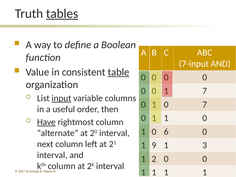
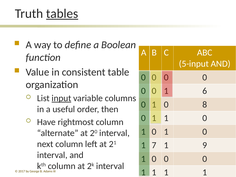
7-input: 7-input -> 5-input
table underline: present -> none
7 at (205, 91): 7 -> 6
0 7: 7 -> 8
Have underline: present -> none
6 at (166, 132): 6 -> 1
9 at (154, 145): 9 -> 7
1 3: 3 -> 9
2 at (154, 159): 2 -> 0
